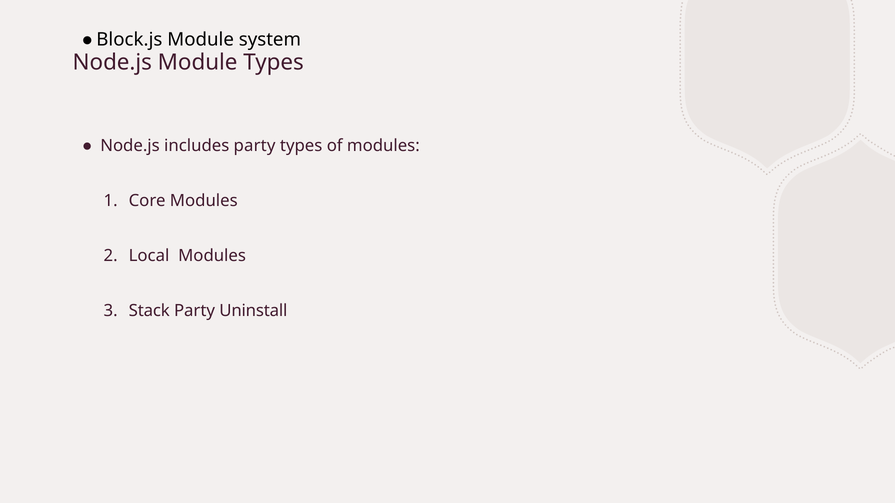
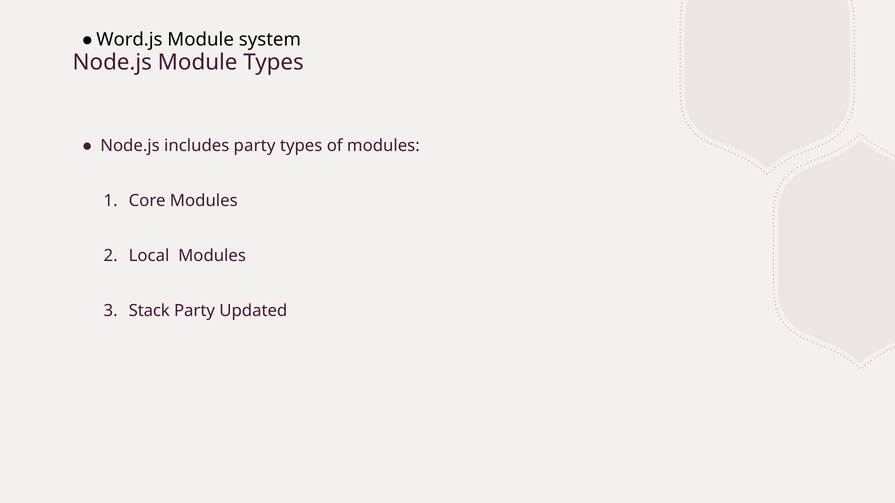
Block.js: Block.js -> Word.js
Uninstall: Uninstall -> Updated
